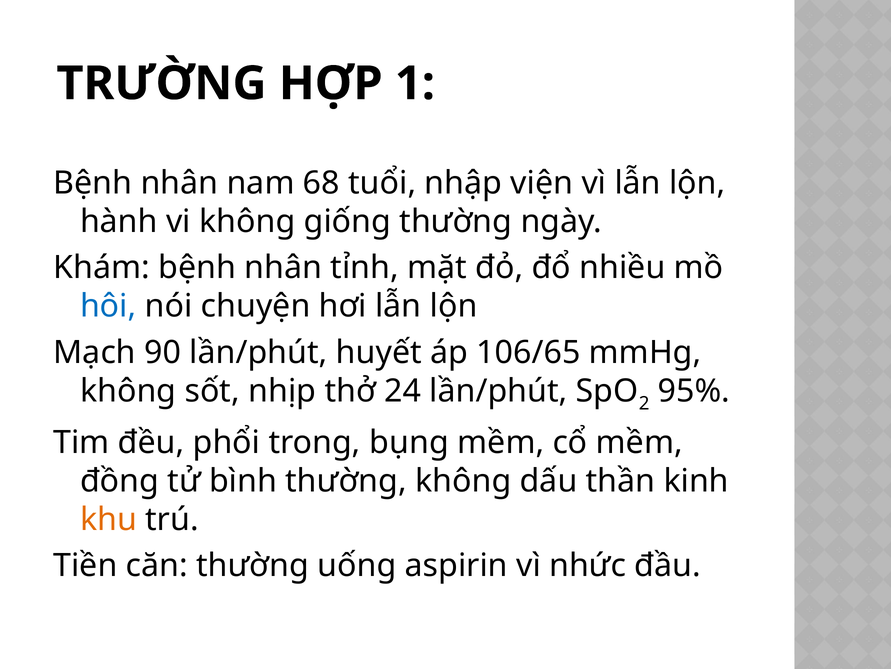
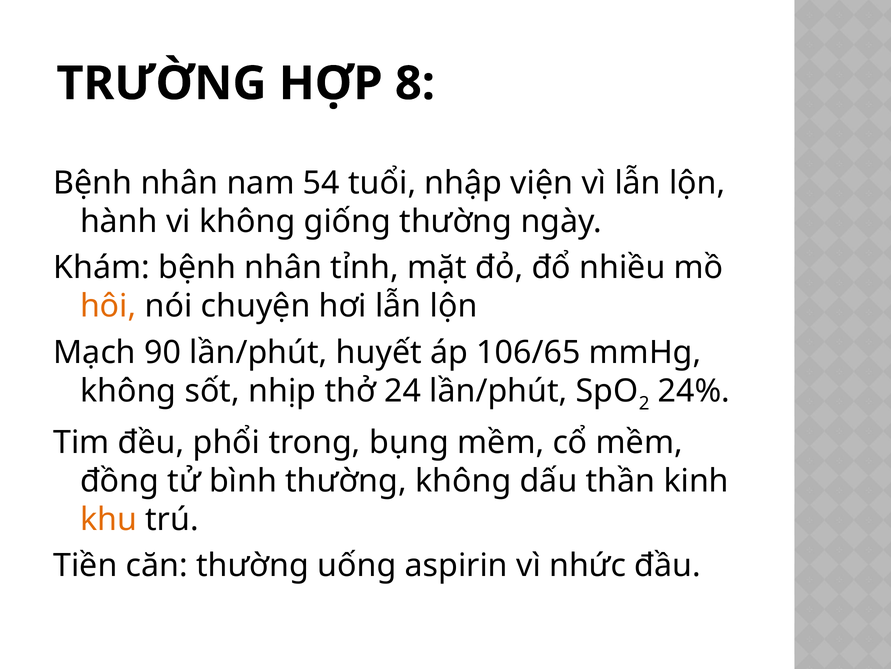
1: 1 -> 8
68: 68 -> 54
hôi colour: blue -> orange
95%: 95% -> 24%
